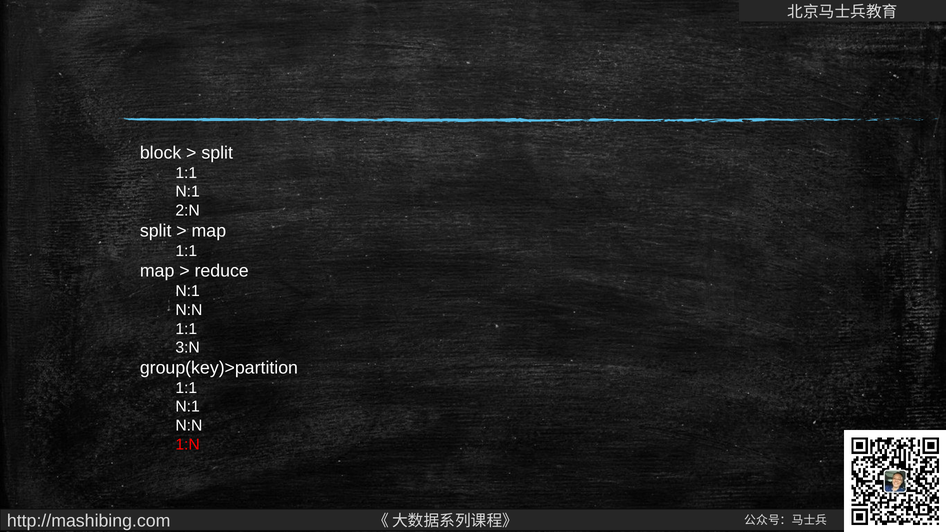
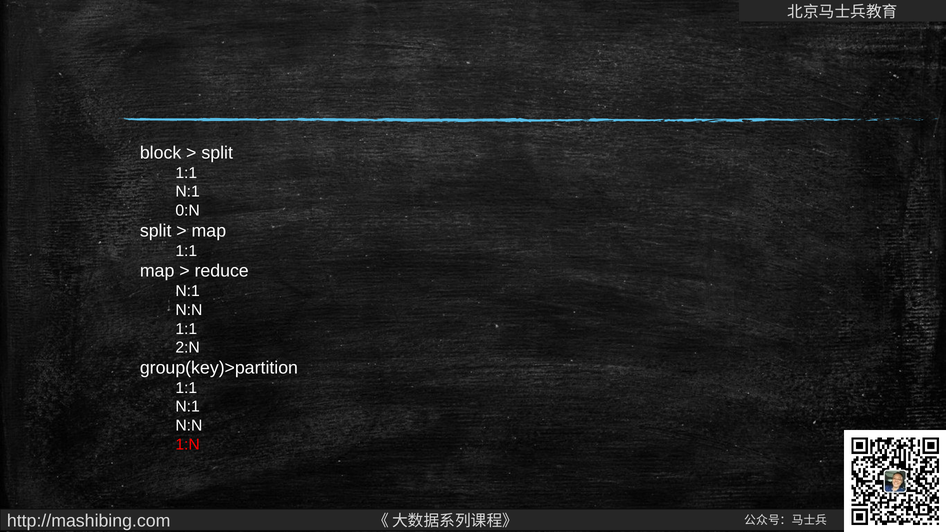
2:N: 2:N -> 0:N
3:N: 3:N -> 2:N
